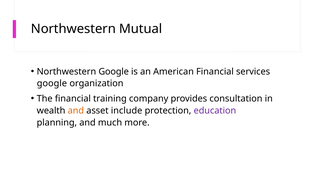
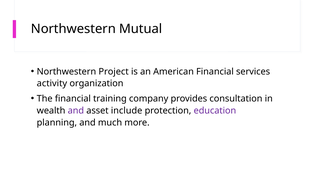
Northwestern Google: Google -> Project
google at (52, 84): google -> activity
and at (76, 111) colour: orange -> purple
